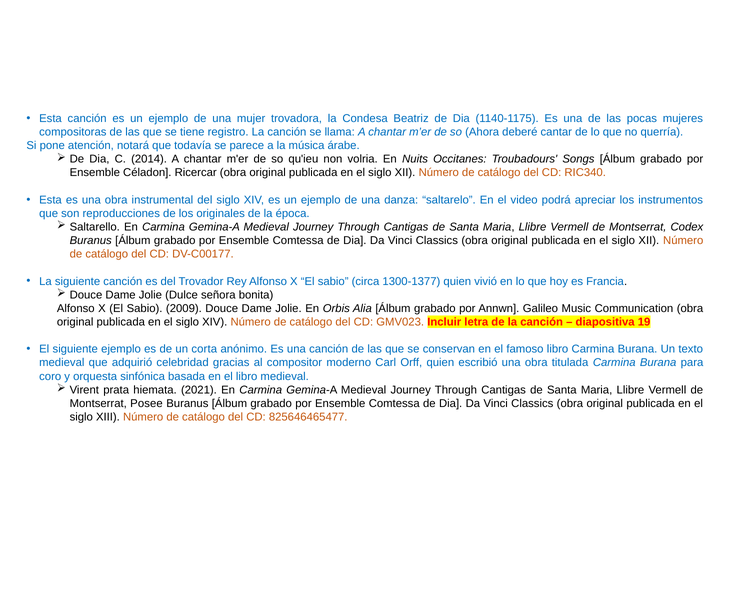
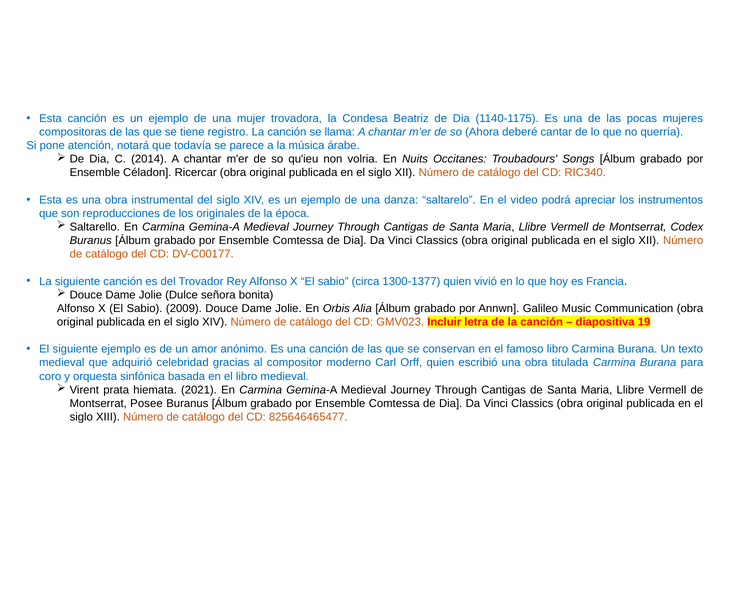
corta: corta -> amor
